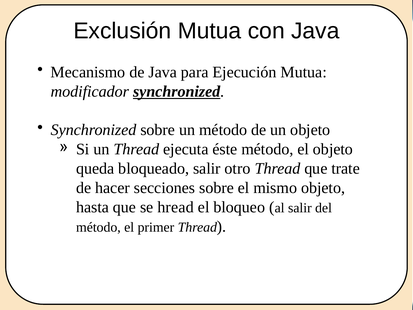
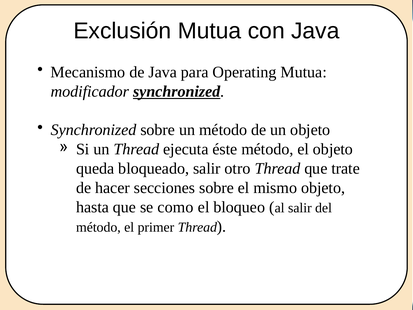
Ejecución: Ejecución -> Operating
hread: hread -> como
